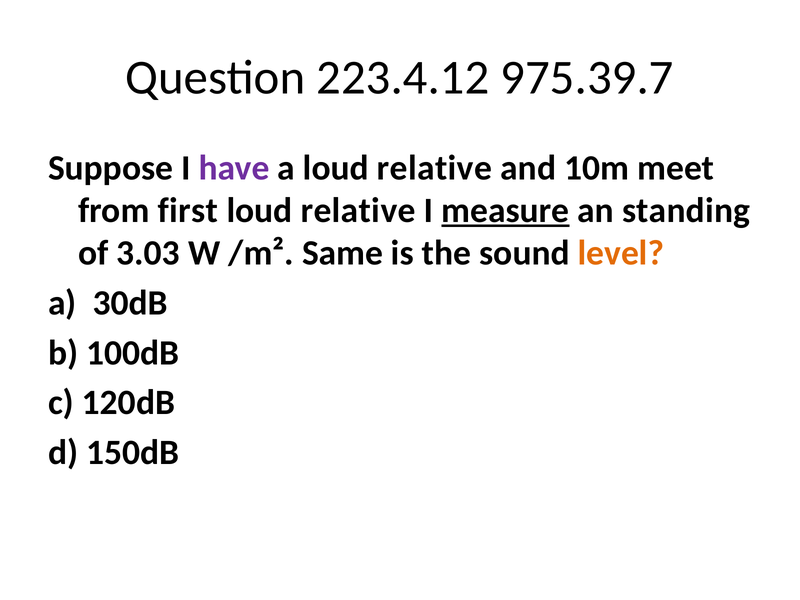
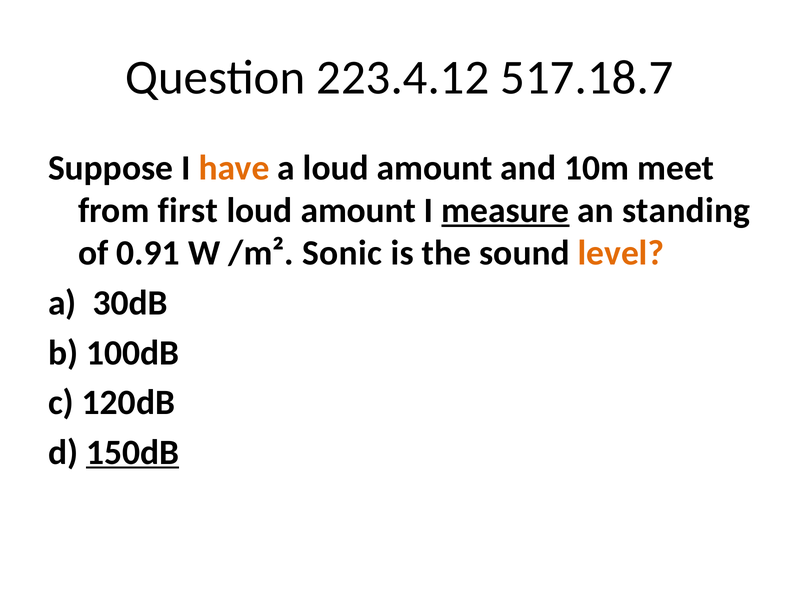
975.39.7: 975.39.7 -> 517.18.7
have colour: purple -> orange
a loud relative: relative -> amount
relative at (358, 211): relative -> amount
3.03: 3.03 -> 0.91
Same: Same -> Sonic
150dB underline: none -> present
